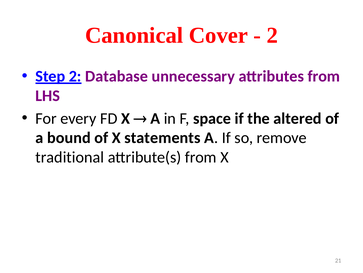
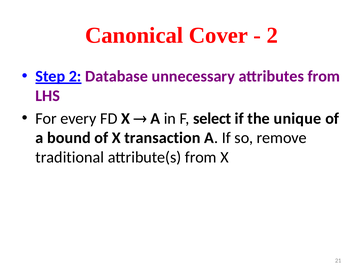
space: space -> select
altered: altered -> unique
statements: statements -> transaction
